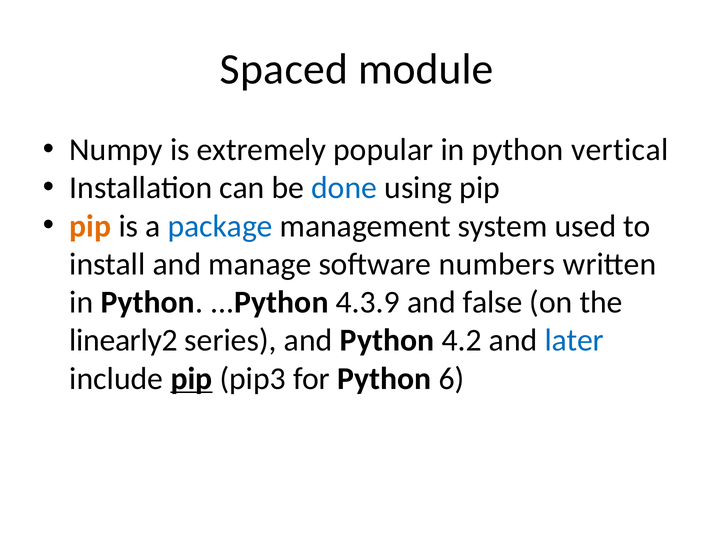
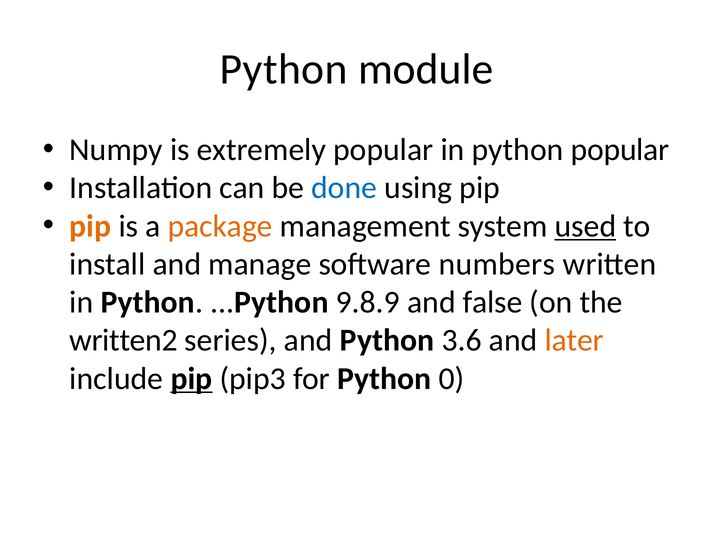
Spaced at (284, 69): Spaced -> Python
python vertical: vertical -> popular
package colour: blue -> orange
used underline: none -> present
4.3.9: 4.3.9 -> 9.8.9
linearly2: linearly2 -> written2
4.2: 4.2 -> 3.6
later colour: blue -> orange
6: 6 -> 0
